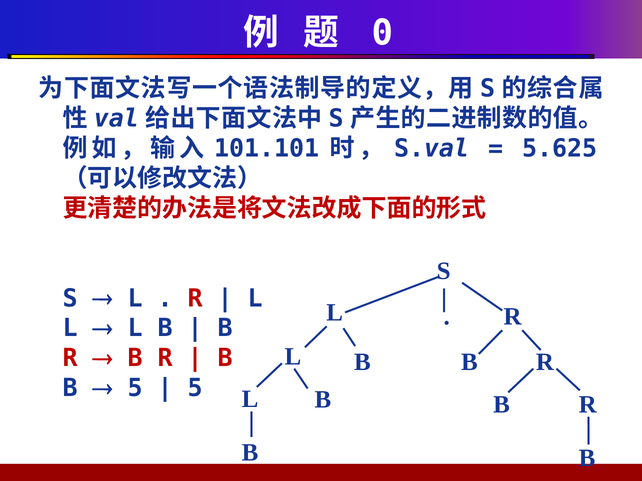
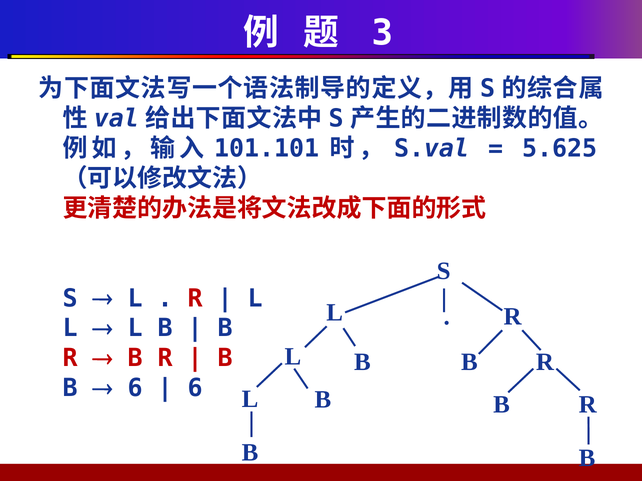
0: 0 -> 3
5 at (135, 389): 5 -> 6
5 at (195, 389): 5 -> 6
